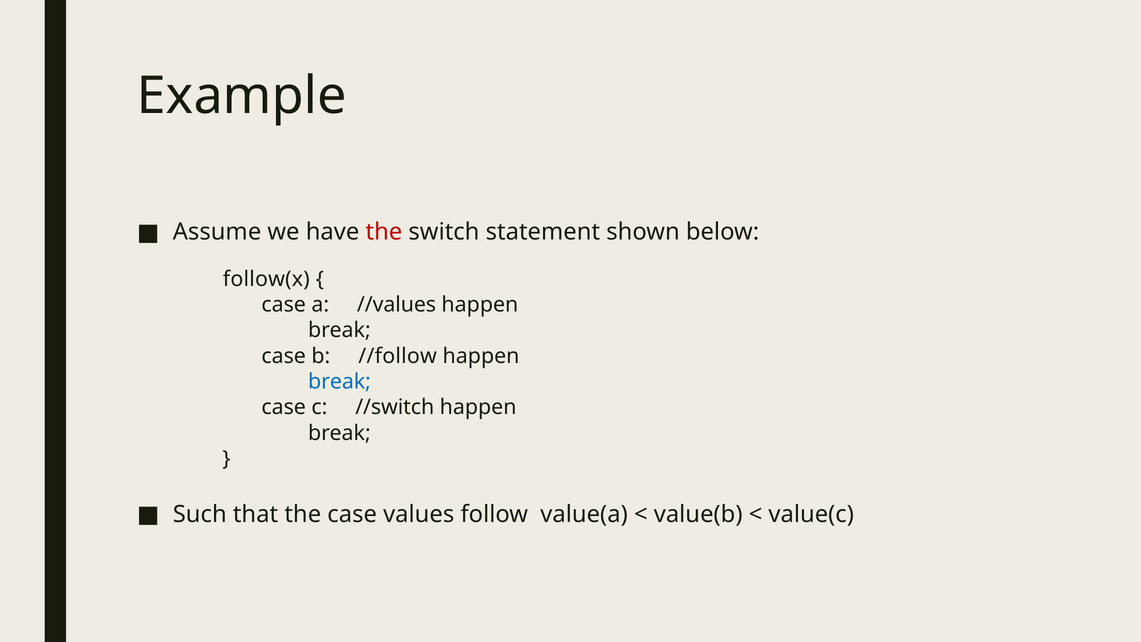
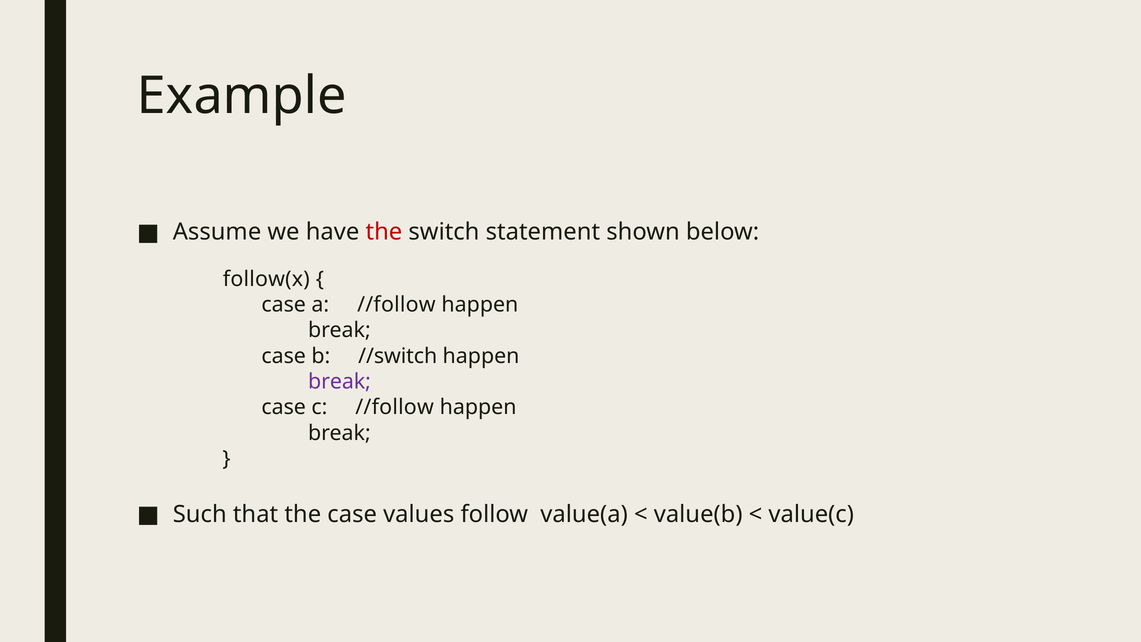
a //values: //values -> //follow
//follow: //follow -> //switch
break at (339, 382) colour: blue -> purple
c //switch: //switch -> //follow
